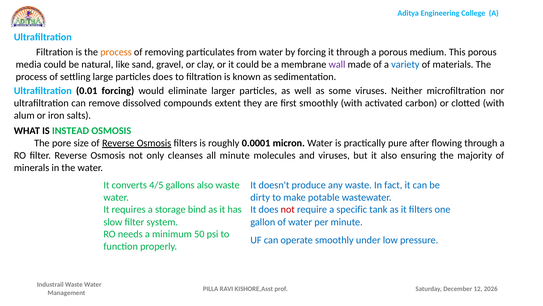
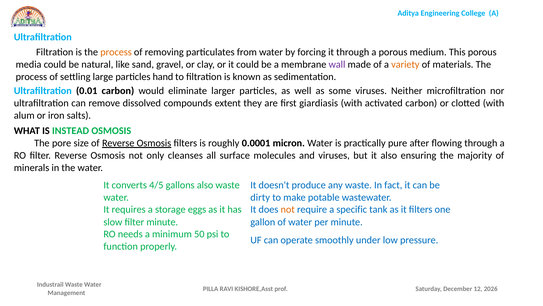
variety colour: blue -> orange
particles does: does -> hand
0.01 forcing: forcing -> carbon
first smoothly: smoothly -> giardiasis
all minute: minute -> surface
bind: bind -> eggs
not at (288, 209) colour: red -> orange
filter system: system -> minute
